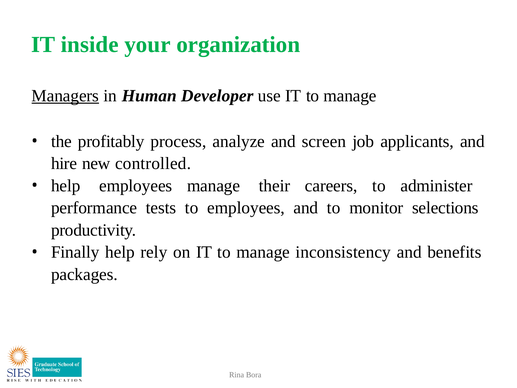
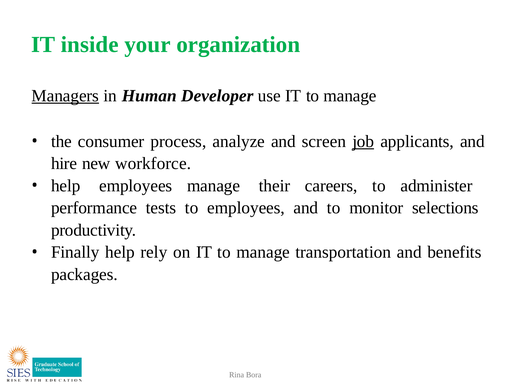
profitably: profitably -> consumer
job underline: none -> present
controlled: controlled -> workforce
inconsistency: inconsistency -> transportation
